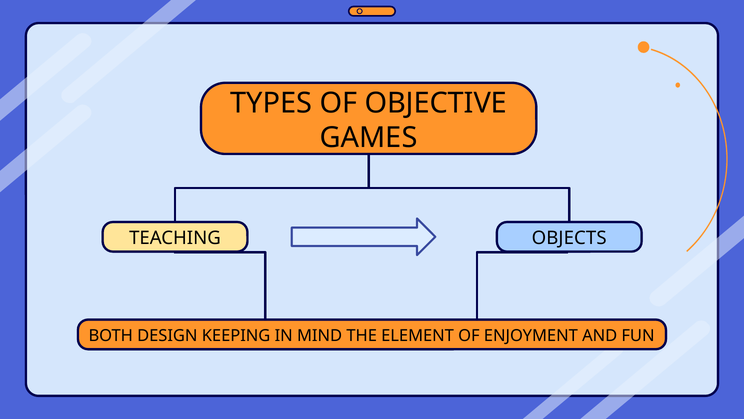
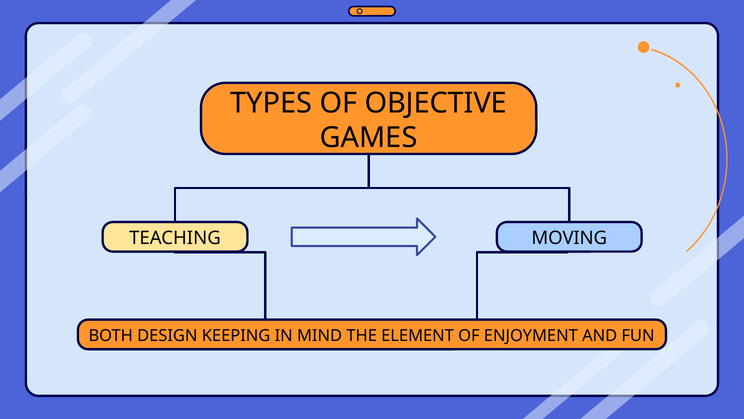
OBJECTS: OBJECTS -> MOVING
